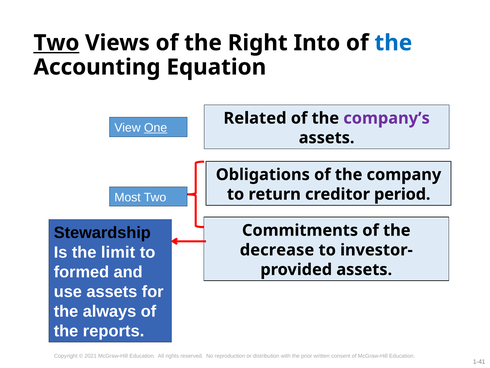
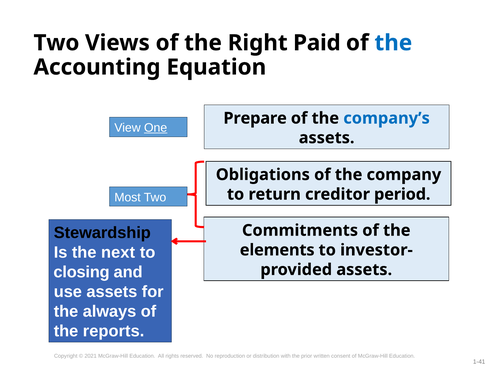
Two at (56, 43) underline: present -> none
Into: Into -> Paid
Related: Related -> Prepare
company’s colour: purple -> blue
limit: limit -> next
decrease: decrease -> elements
formed: formed -> closing
